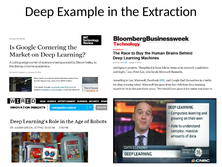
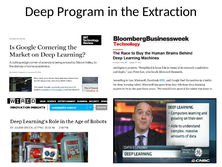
Example: Example -> Program
